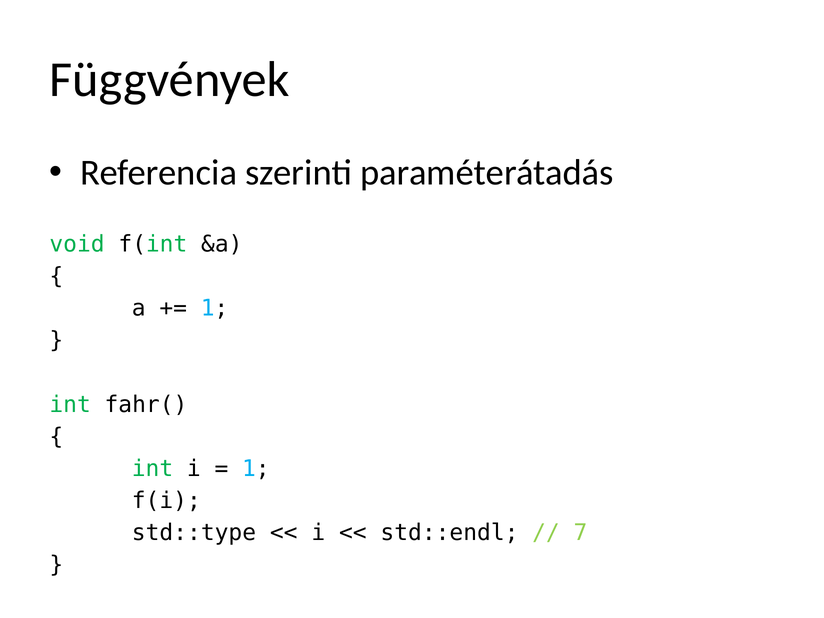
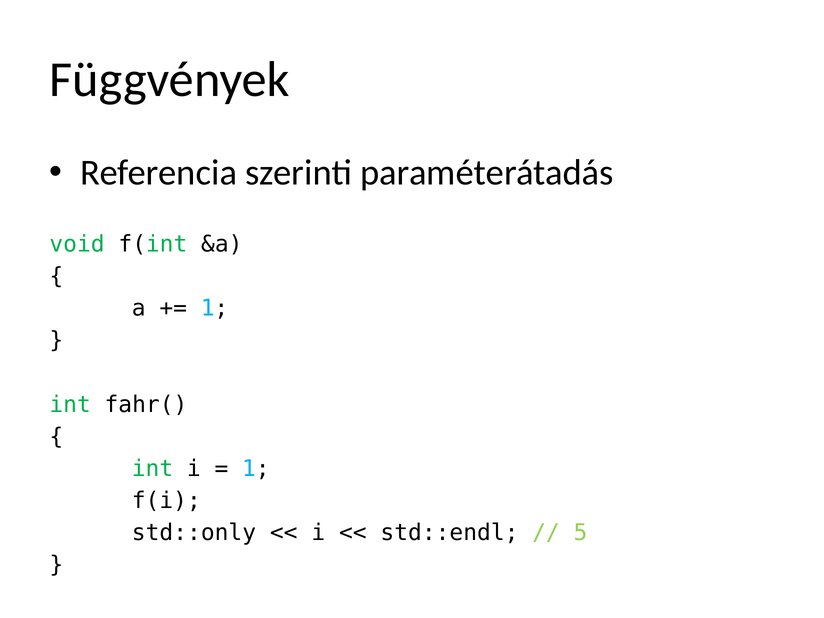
std::type: std::type -> std::only
7: 7 -> 5
